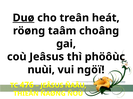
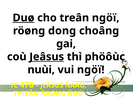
treân heát: heát -> ngöï
taâm: taâm -> dong
Jeâsus at (47, 57) underline: none -> present
